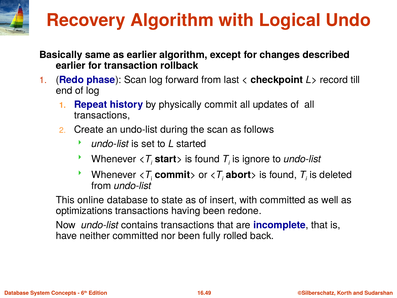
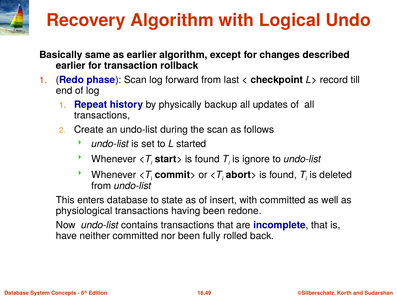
commit: commit -> backup
online: online -> enters
optimizations: optimizations -> physiological
